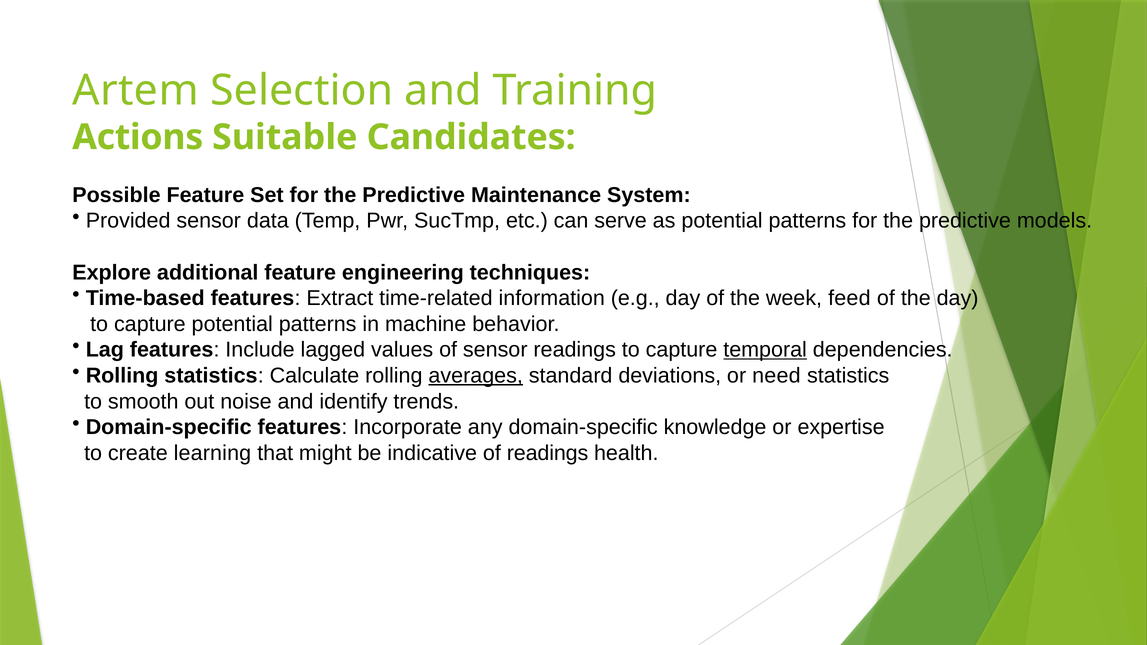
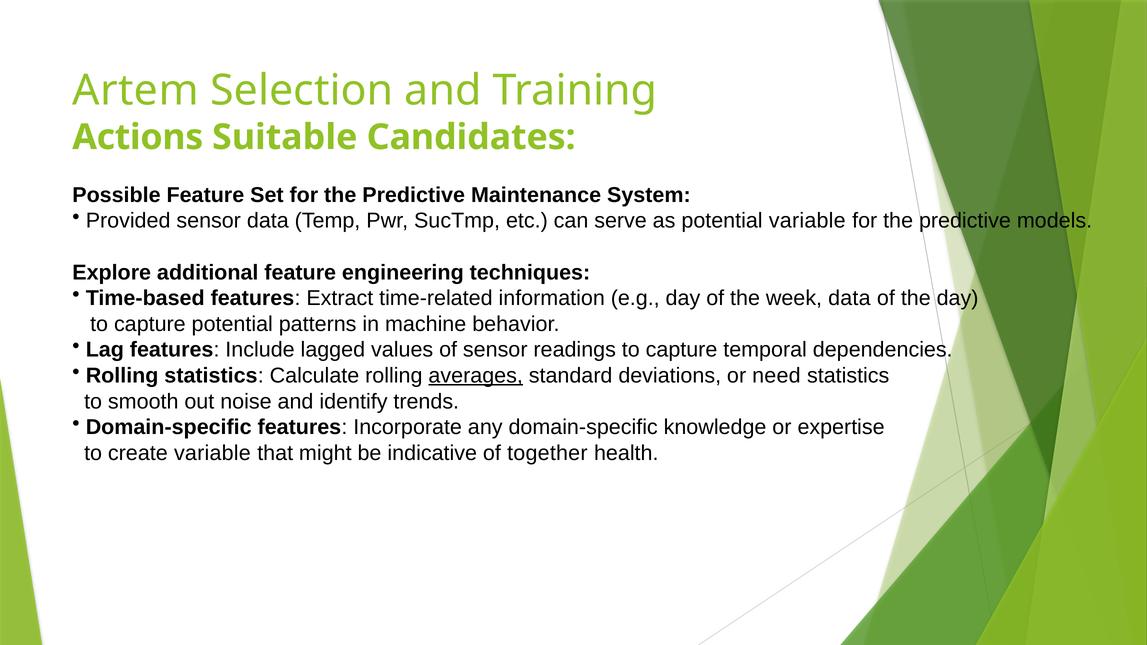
as potential patterns: patterns -> variable
week feed: feed -> data
temporal underline: present -> none
create learning: learning -> variable
of readings: readings -> together
